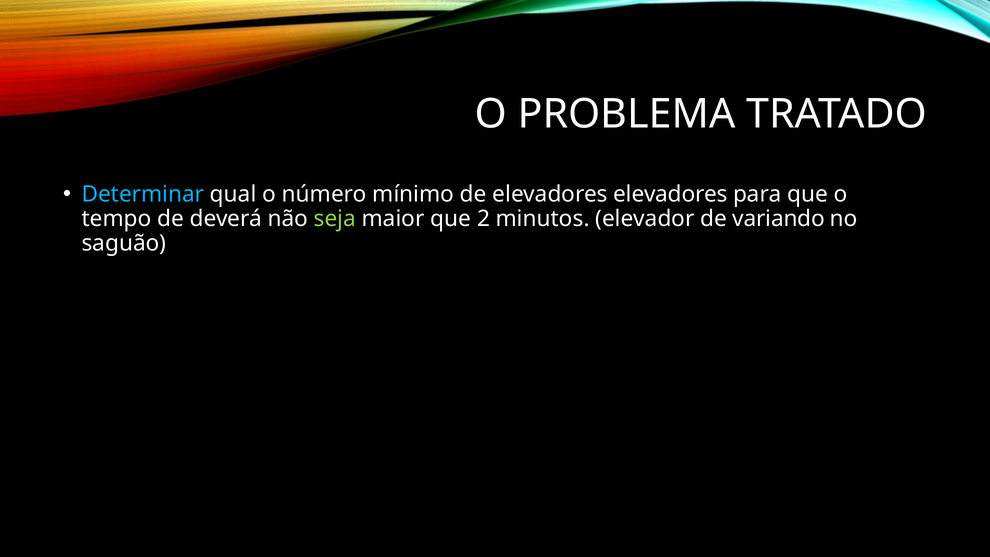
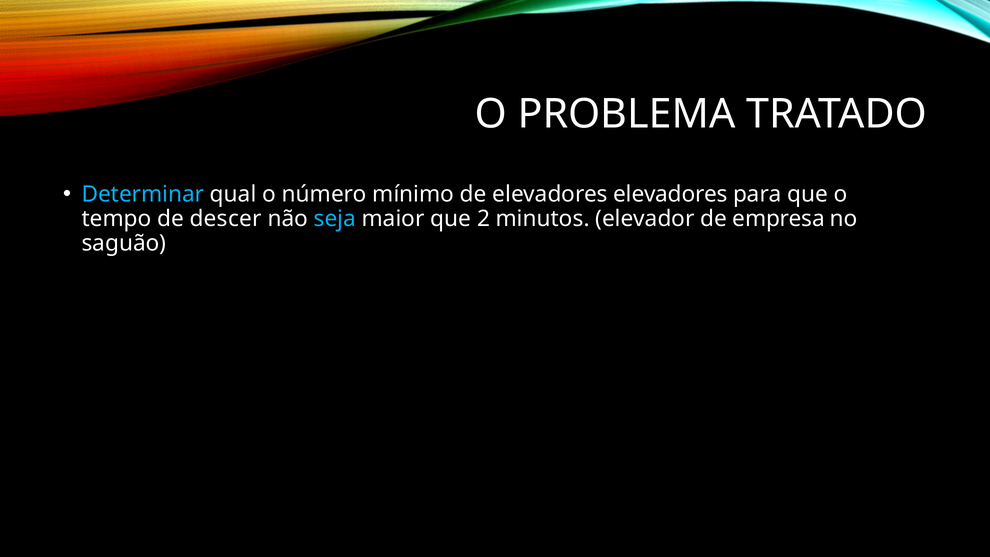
deverá: deverá -> descer
seja colour: light green -> light blue
variando: variando -> empresa
